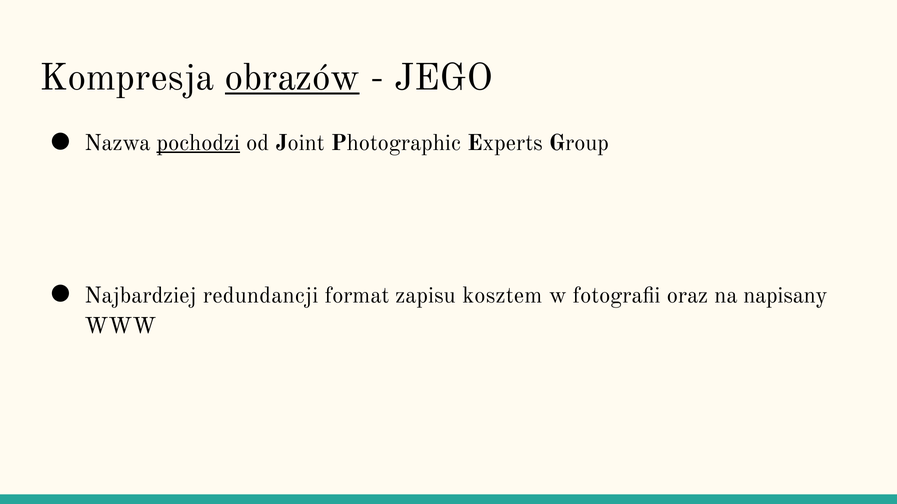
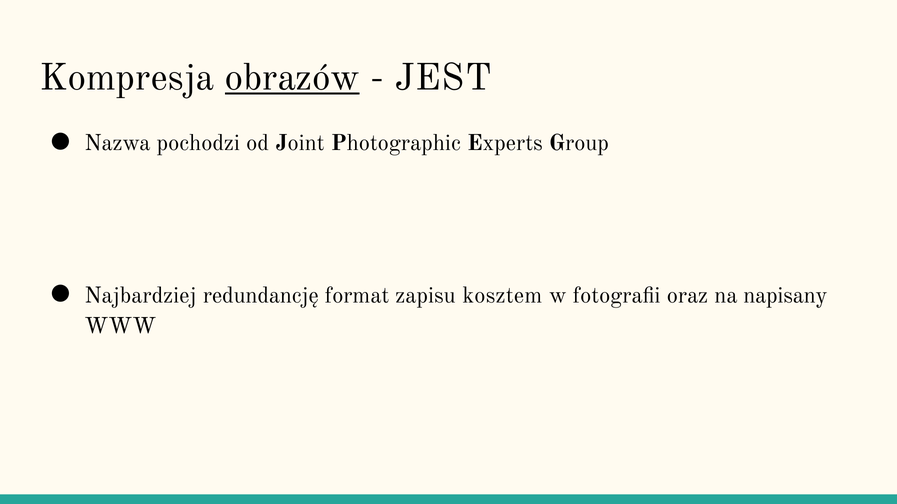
JEGO: JEGO -> JEST
pochodzi underline: present -> none
redundancji: redundancji -> redundancję
